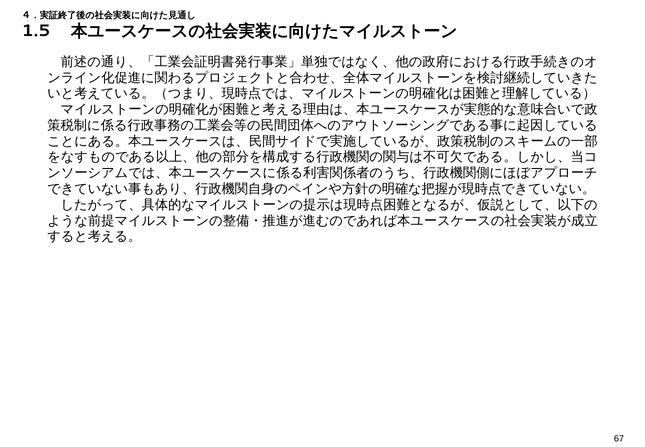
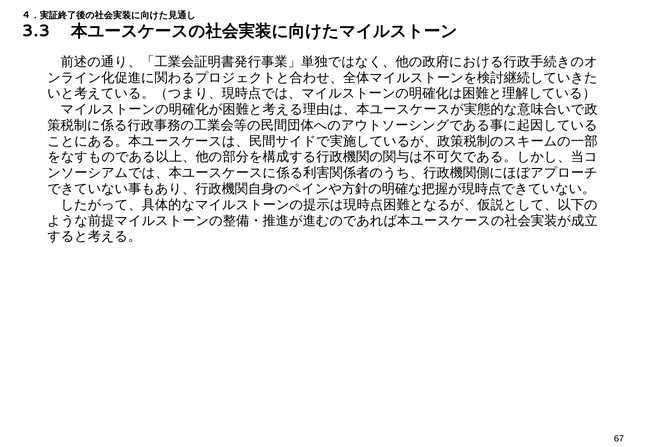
1.5: 1.5 -> 3.3
